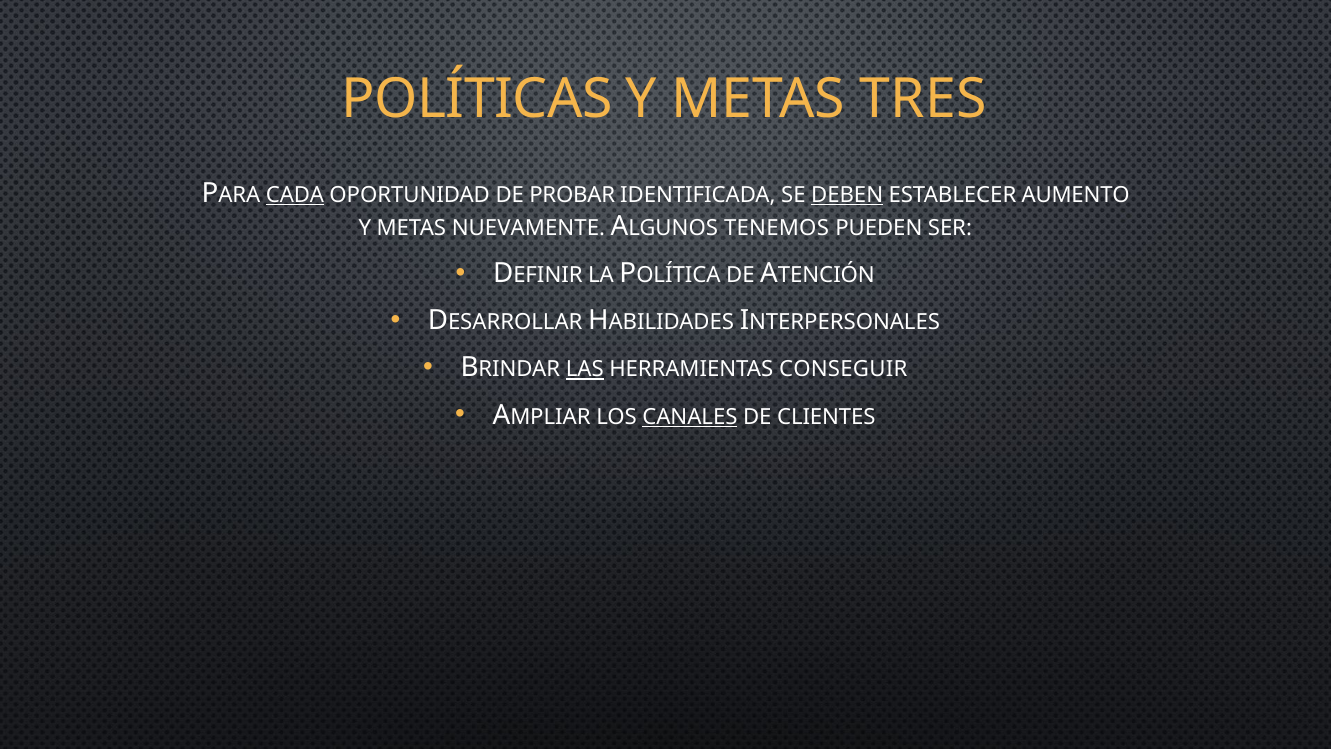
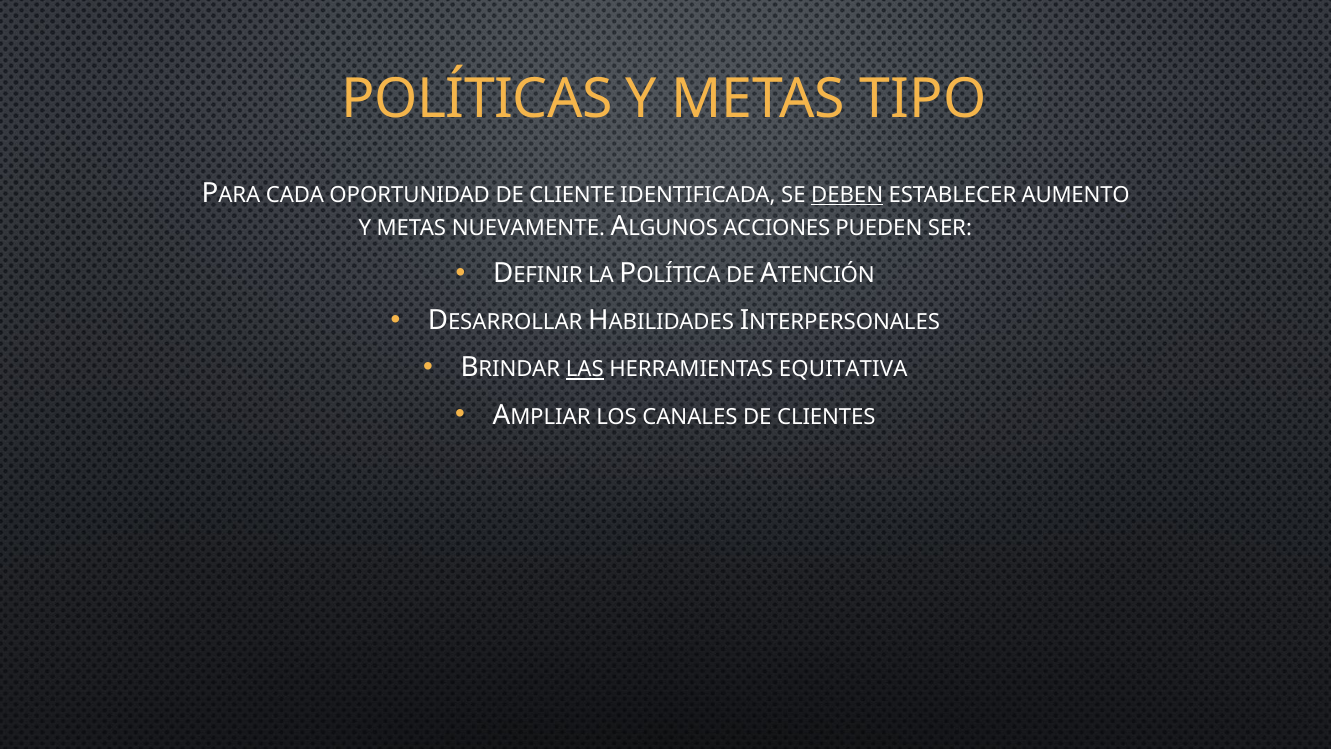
TRES: TRES -> TIPO
CADA underline: present -> none
PROBAR: PROBAR -> CLIENTE
TENEMOS: TENEMOS -> ACCIONES
CONSEGUIR: CONSEGUIR -> EQUITATIVA
CANALES underline: present -> none
